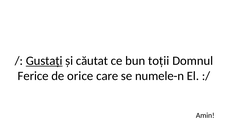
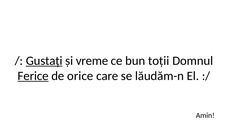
căutat: căutat -> vreme
Ferice underline: none -> present
numele-n: numele-n -> lăudăm-n
